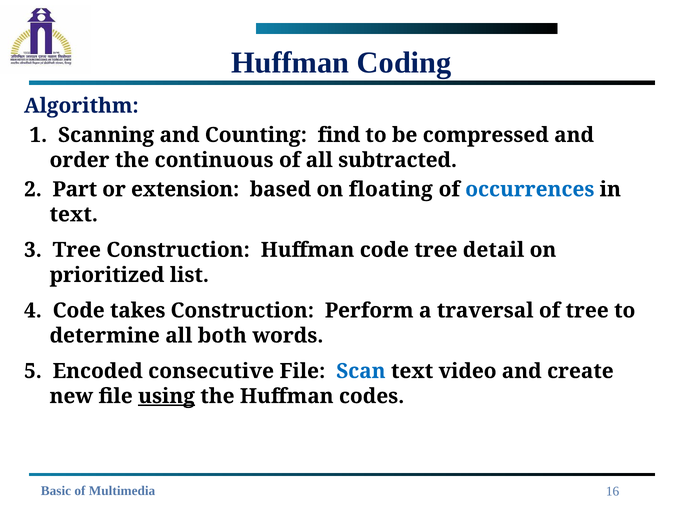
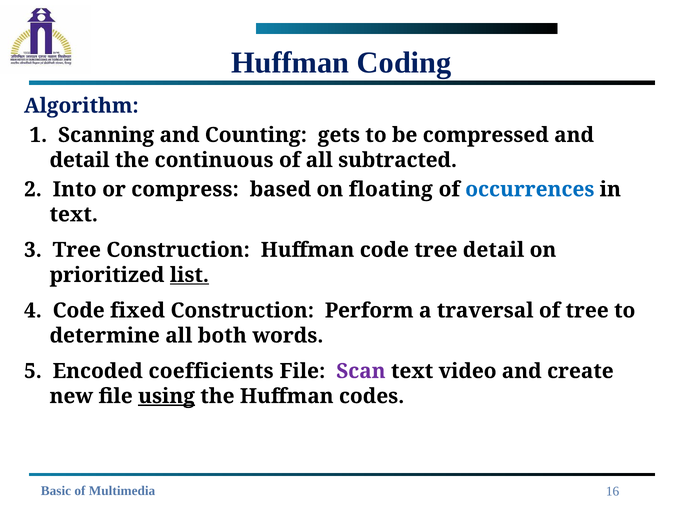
find: find -> gets
order at (80, 160): order -> detail
Part: Part -> Into
extension: extension -> compress
list underline: none -> present
takes: takes -> fixed
consecutive: consecutive -> coefficients
Scan colour: blue -> purple
